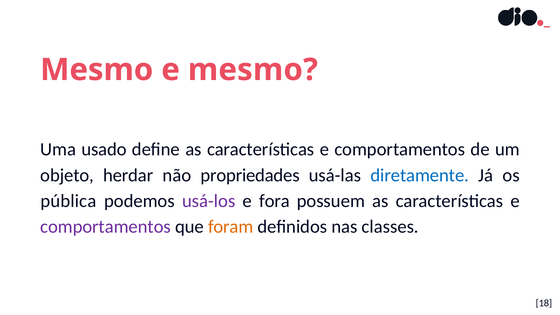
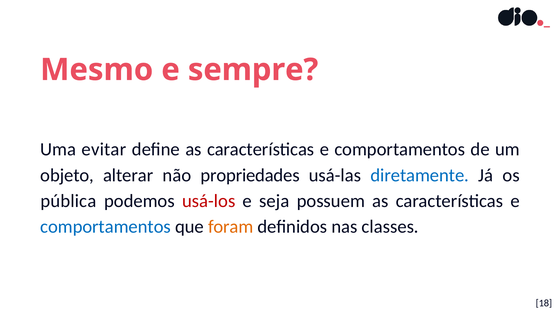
e mesmo: mesmo -> sempre
usado: usado -> evitar
herdar: herdar -> alterar
usá-los colour: purple -> red
fora: fora -> seja
comportamentos at (106, 227) colour: purple -> blue
